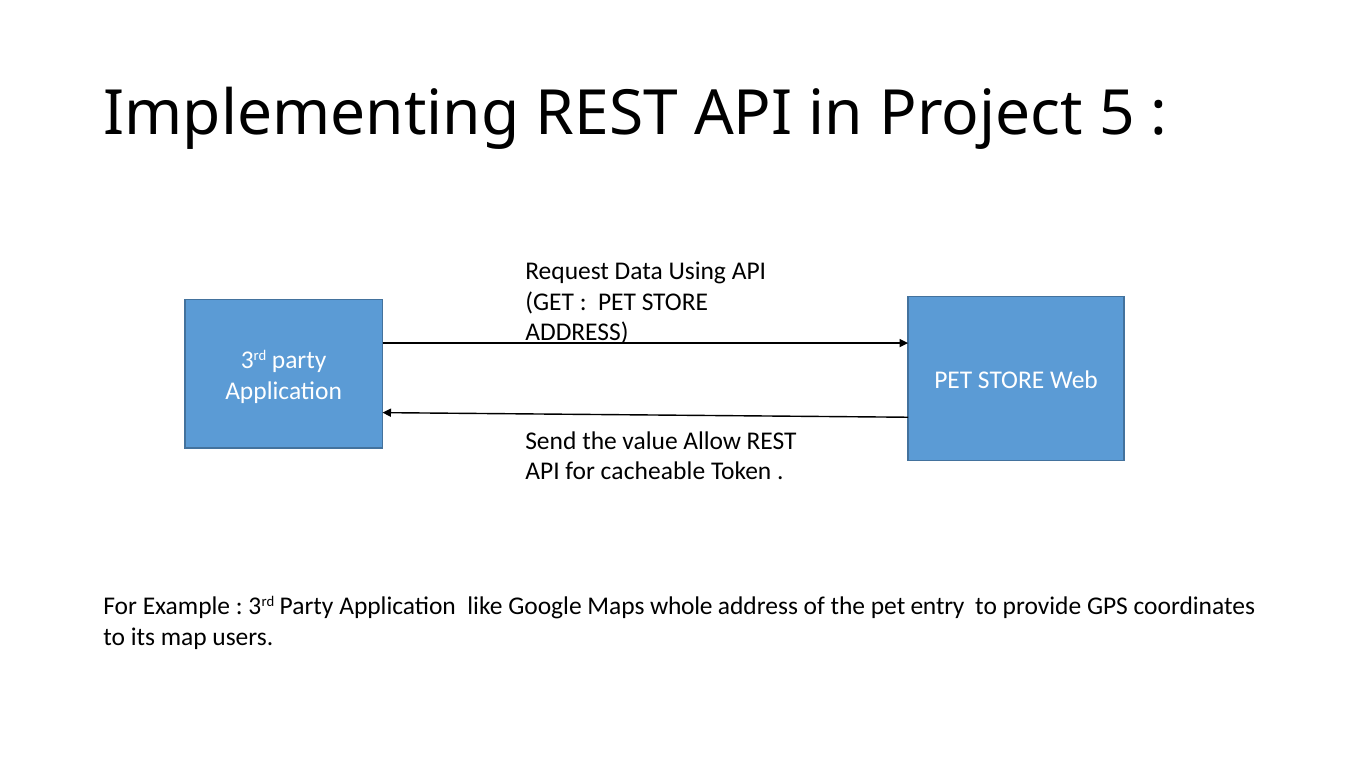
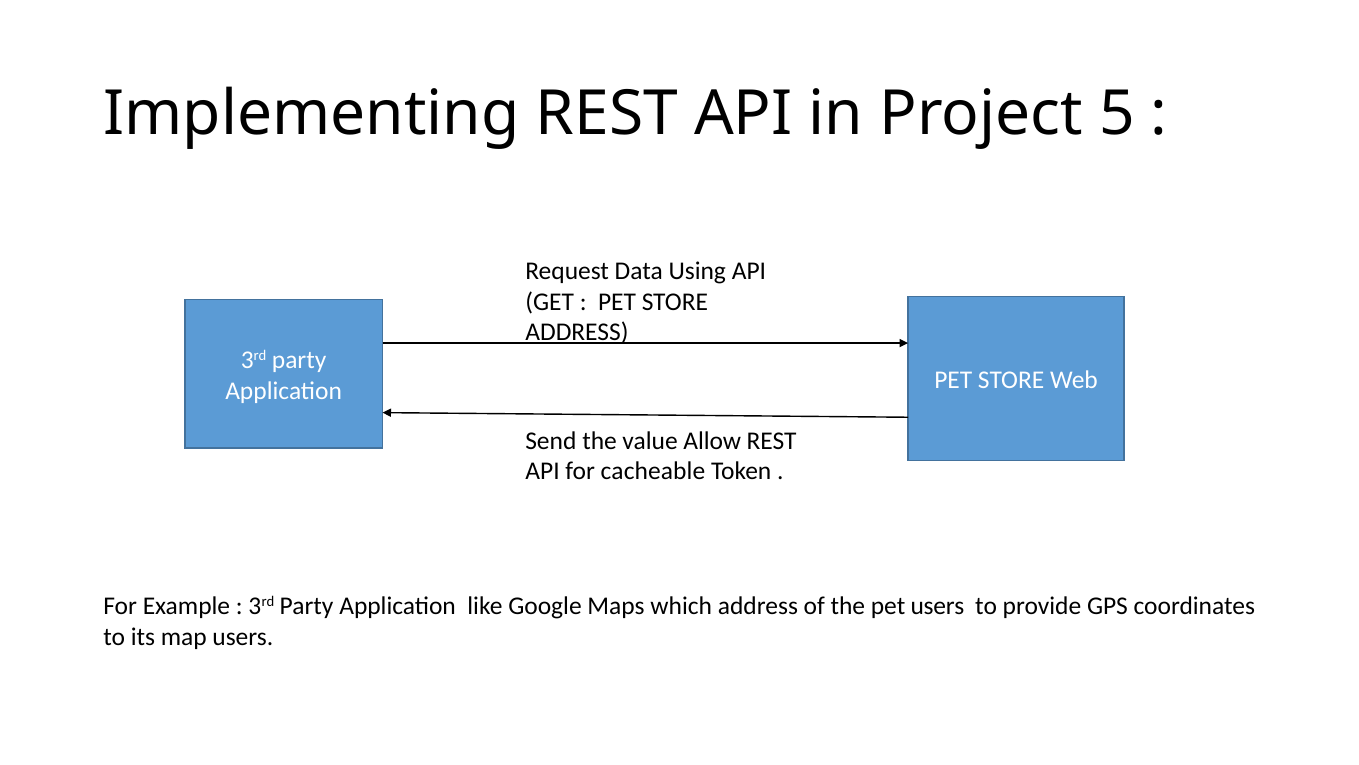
whole: whole -> which
pet entry: entry -> users
